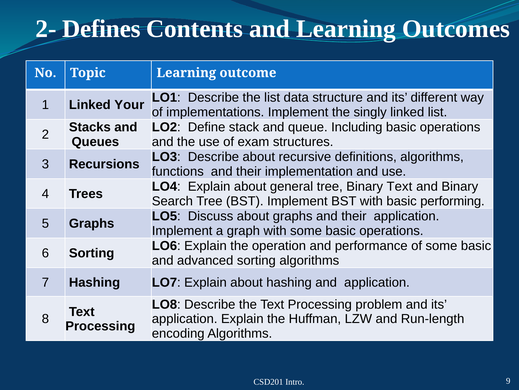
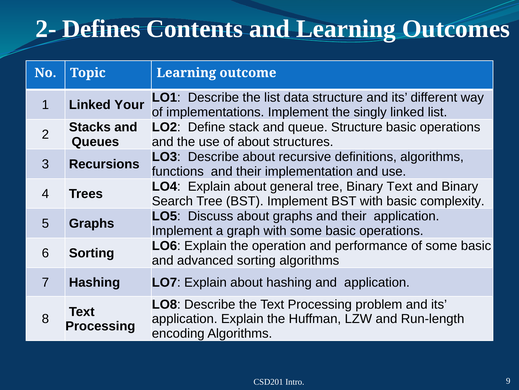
queue Including: Including -> Structure
of exam: exam -> about
performing: performing -> complexity
